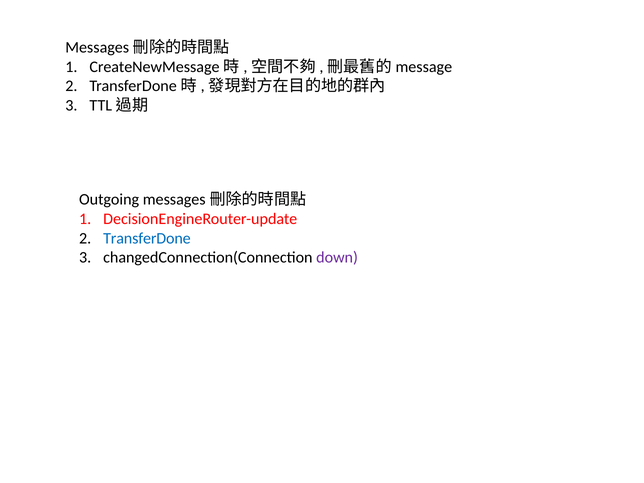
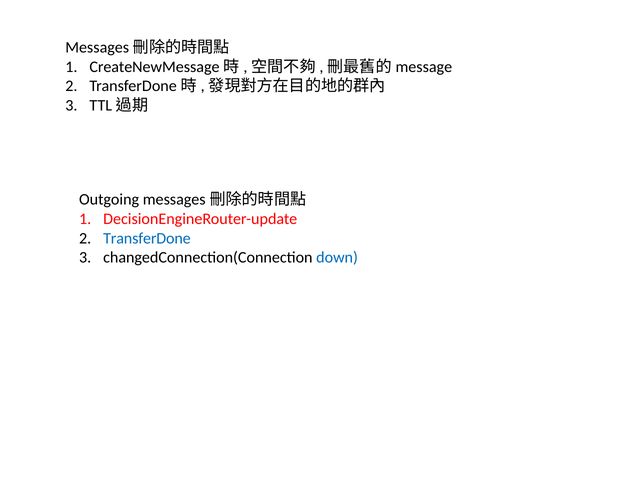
down colour: purple -> blue
